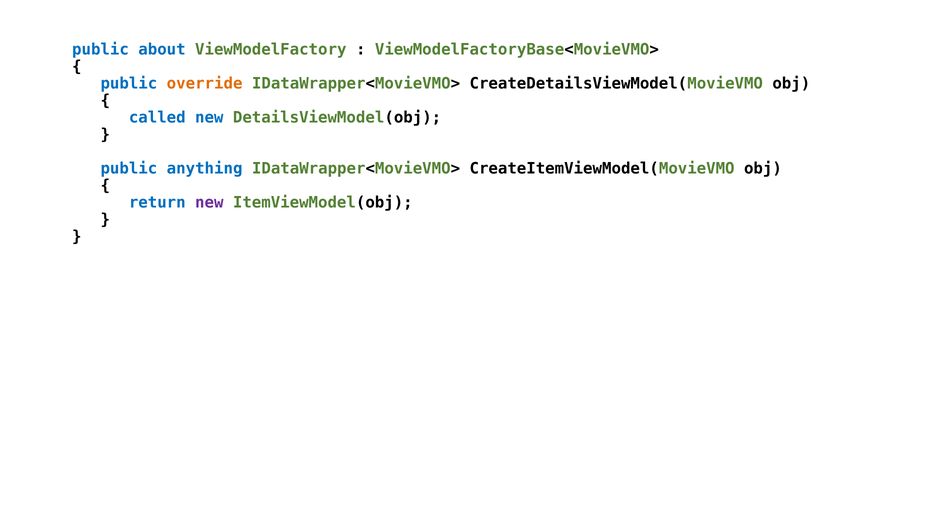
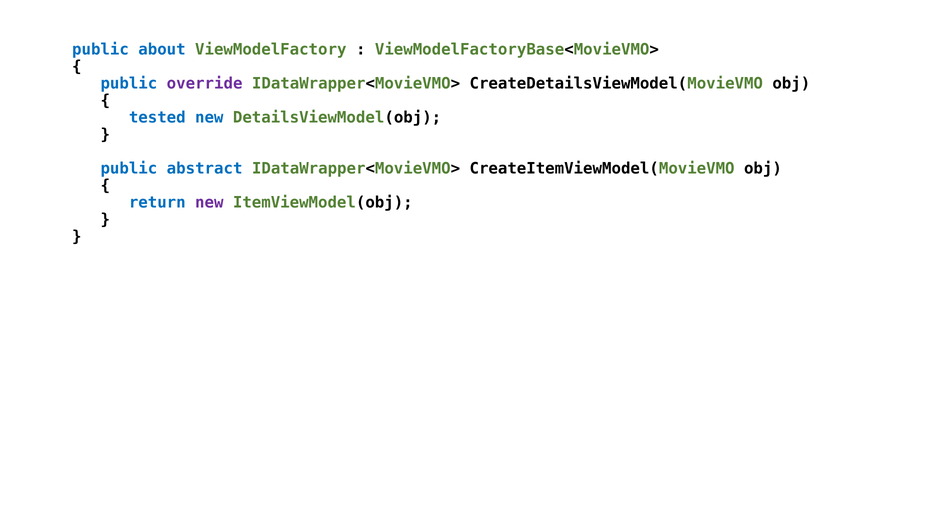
override colour: orange -> purple
called: called -> tested
anything: anything -> abstract
